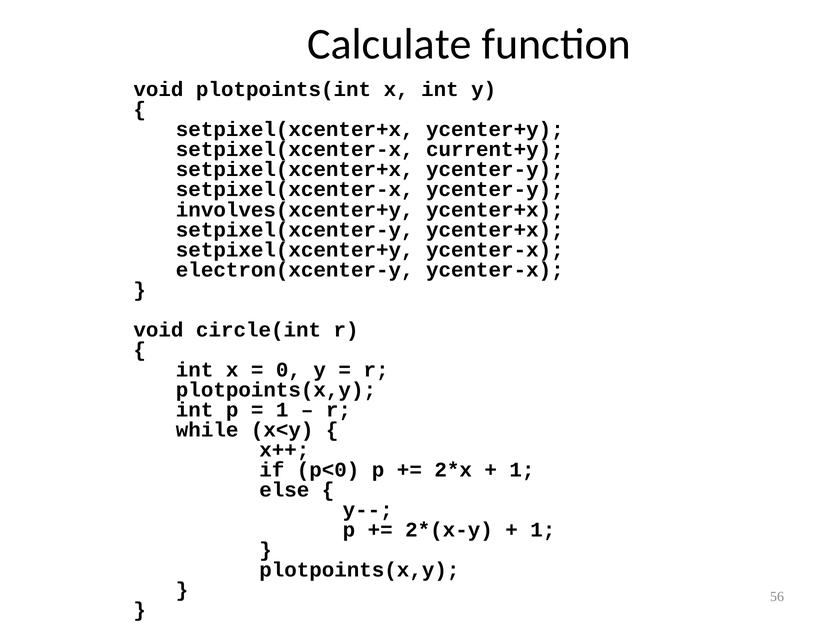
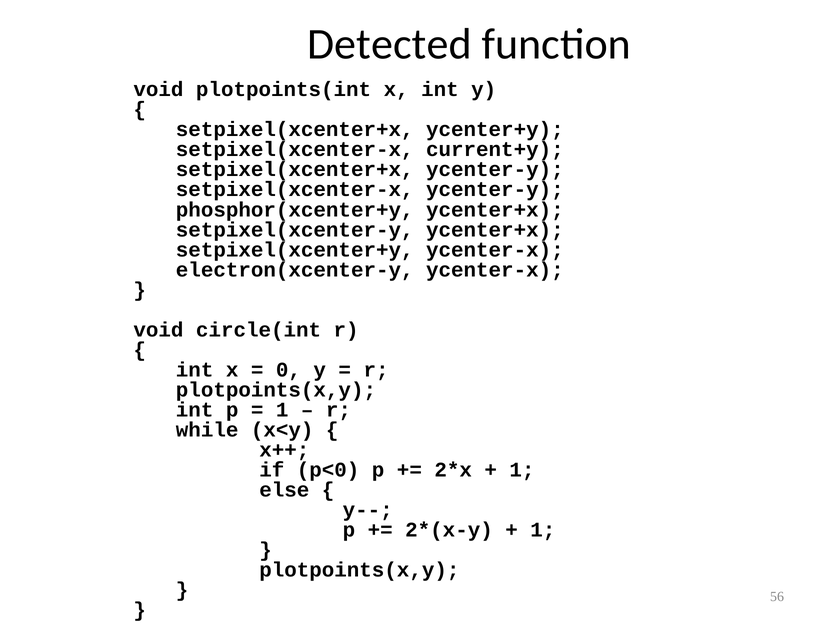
Calculate: Calculate -> Detected
involves(xcenter+y: involves(xcenter+y -> phosphor(xcenter+y
